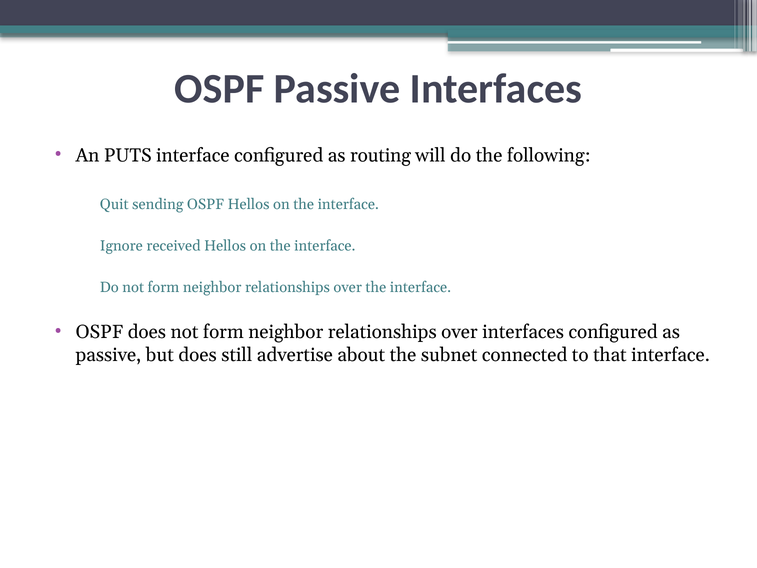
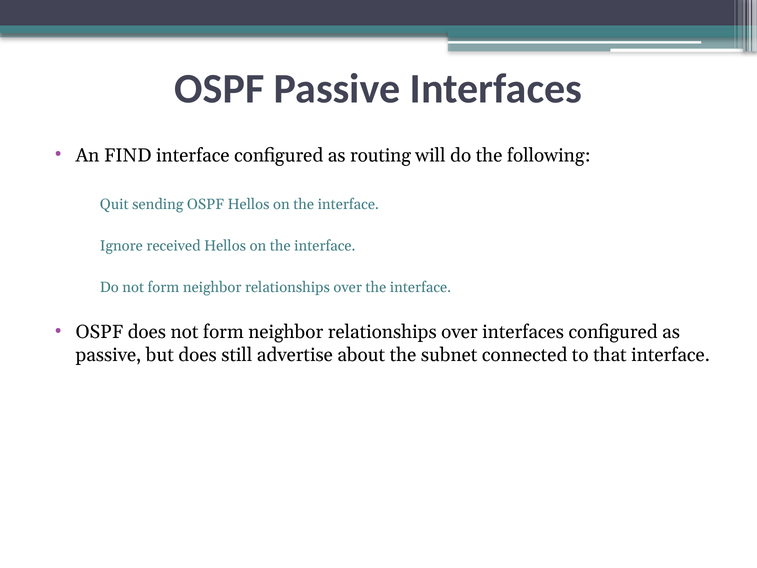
PUTS: PUTS -> FIND
